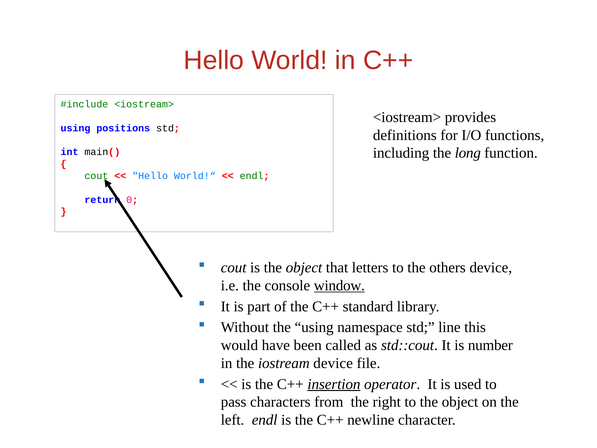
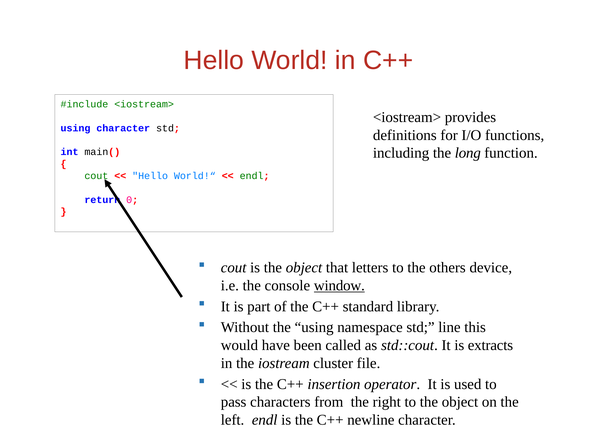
using positions: positions -> character
number: number -> extracts
iostream device: device -> cluster
insertion underline: present -> none
